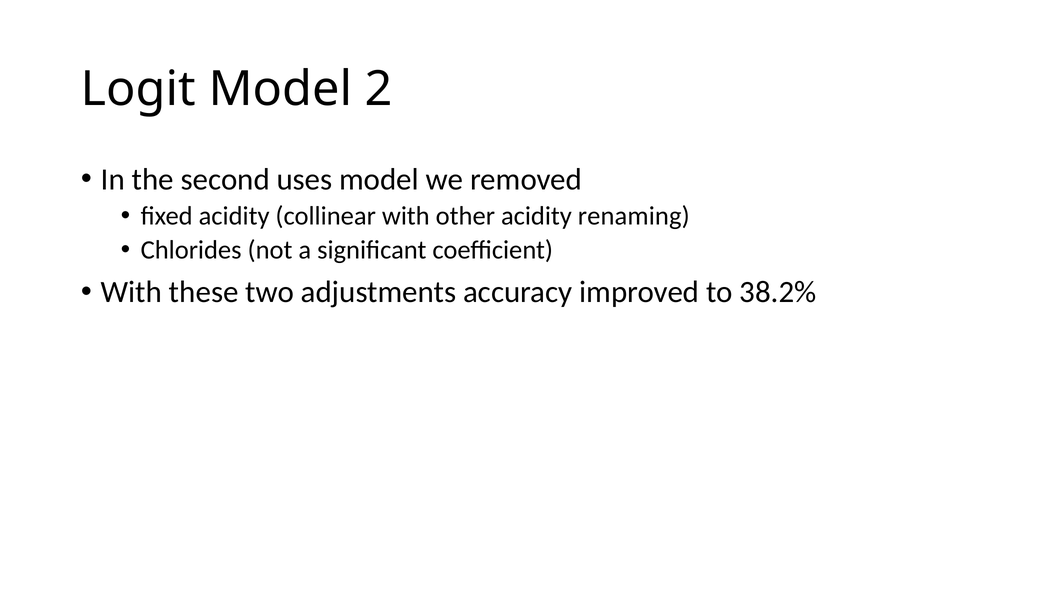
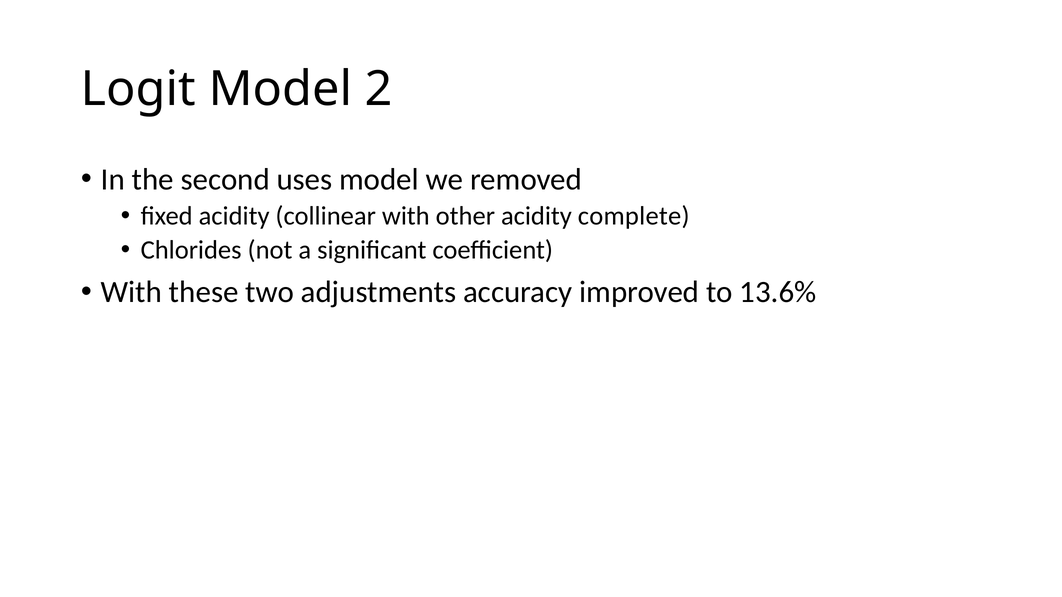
renaming: renaming -> complete
38.2%: 38.2% -> 13.6%
